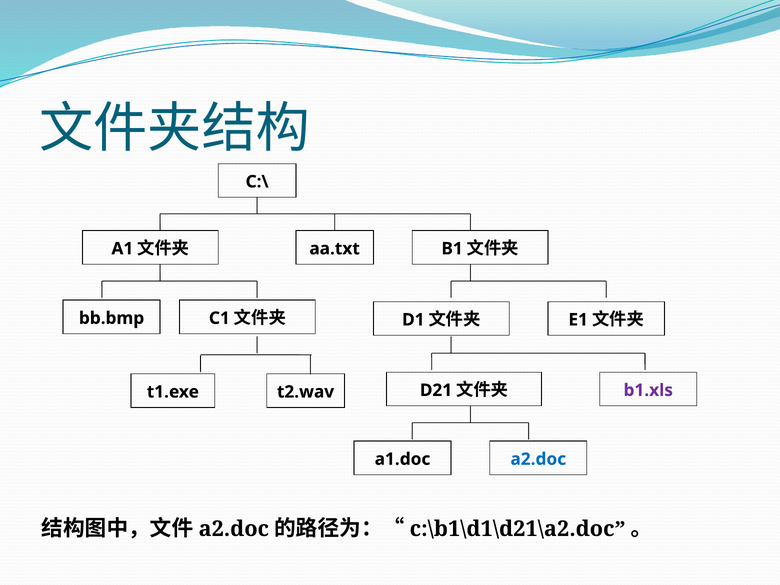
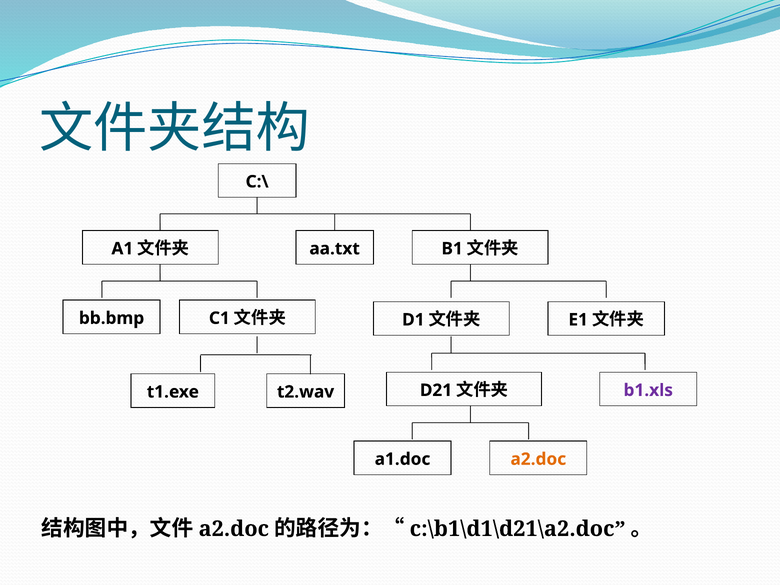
a2.doc at (538, 459) colour: blue -> orange
